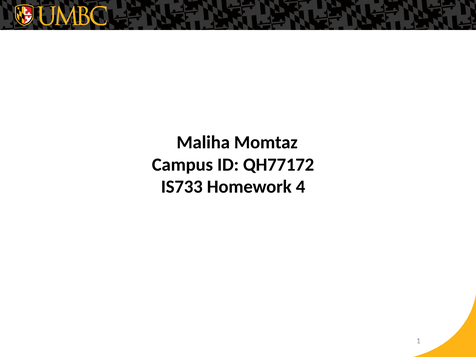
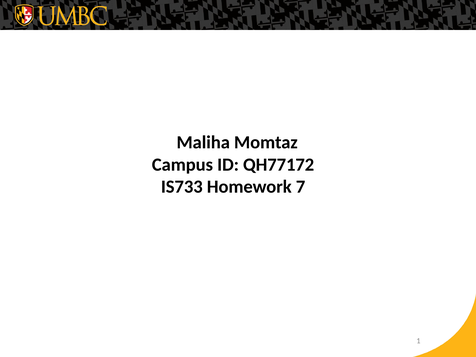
4: 4 -> 7
